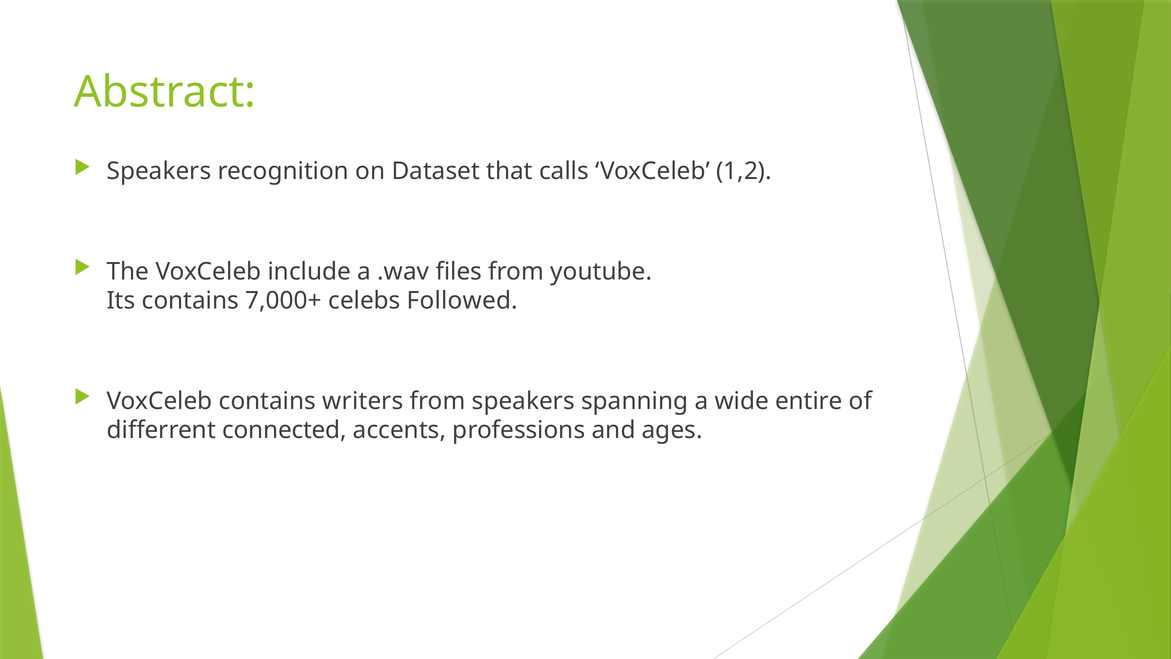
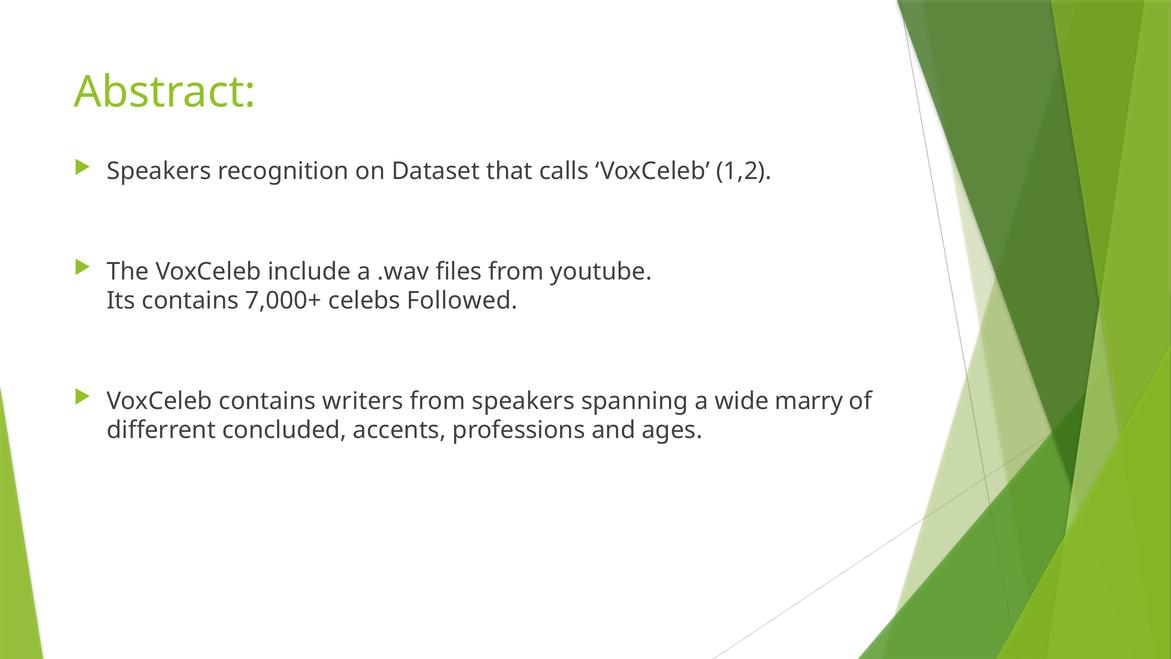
entire: entire -> marry
connected: connected -> concluded
